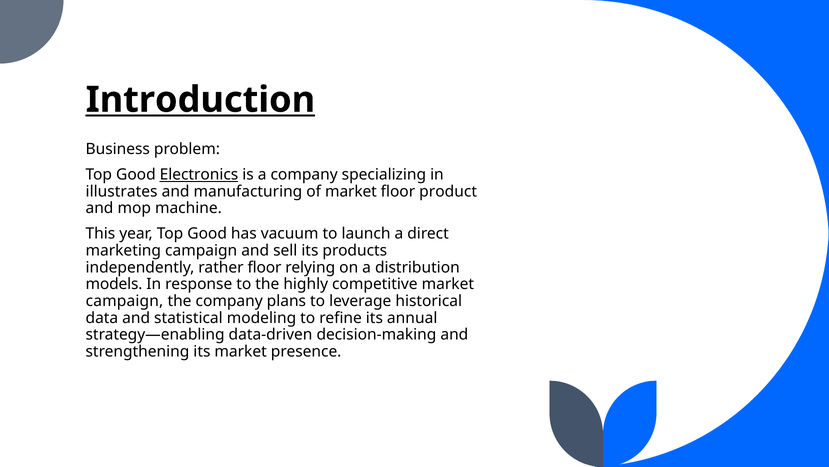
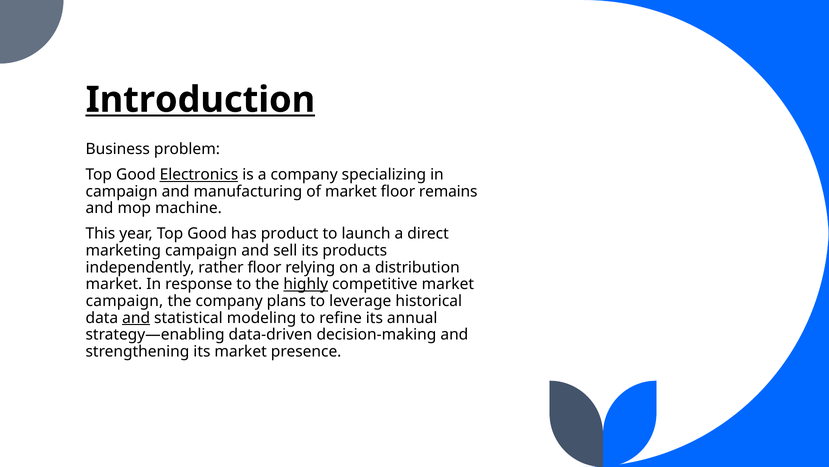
illustrates at (122, 191): illustrates -> campaign
product: product -> remains
vacuum: vacuum -> product
models at (114, 284): models -> market
highly underline: none -> present
and at (136, 317) underline: none -> present
